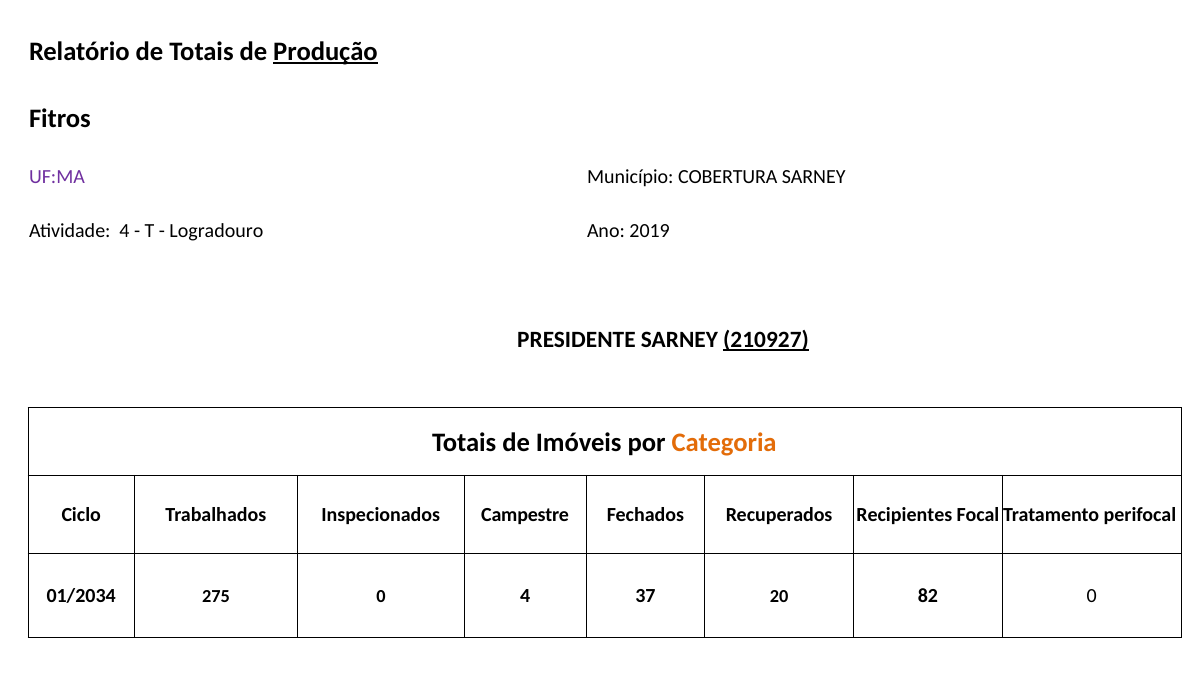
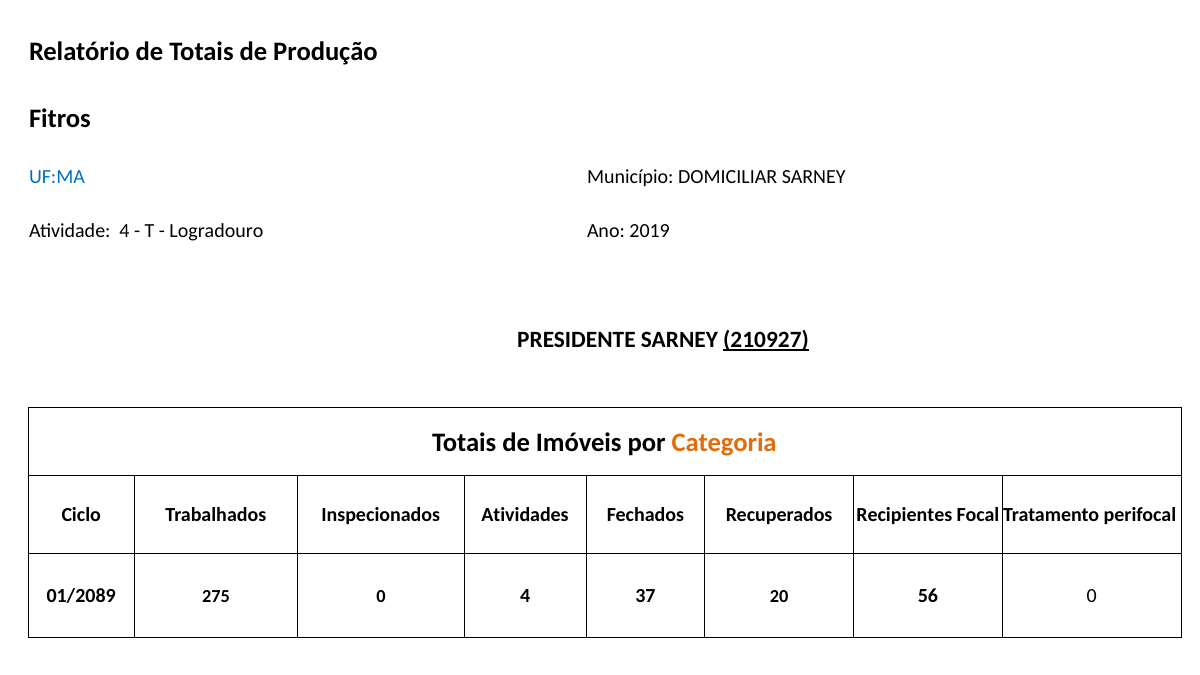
Produção underline: present -> none
UF:MA colour: purple -> blue
COBERTURA: COBERTURA -> DOMICILIAR
Campestre: Campestre -> Atividades
01/2034: 01/2034 -> 01/2089
82: 82 -> 56
